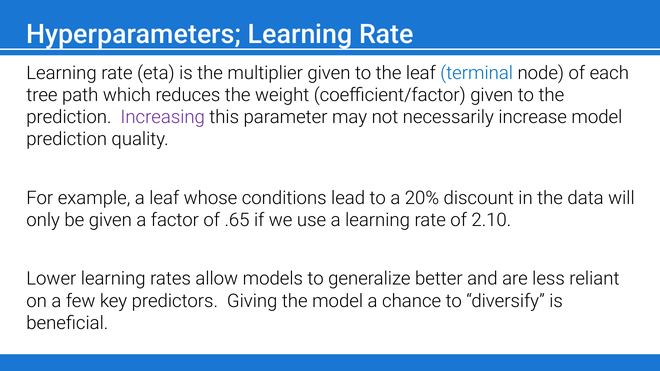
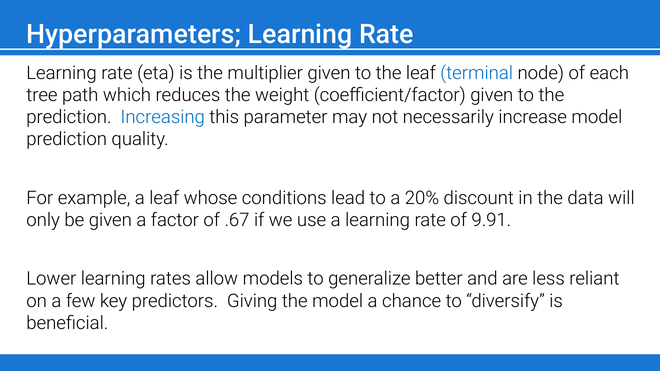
Increasing colour: purple -> blue
.65: .65 -> .67
2.10: 2.10 -> 9.91
